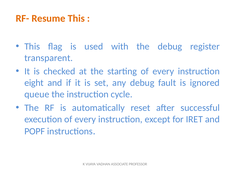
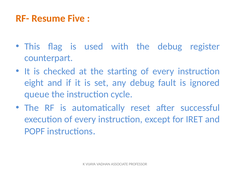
Resume This: This -> Five
transparent: transparent -> counterpart
